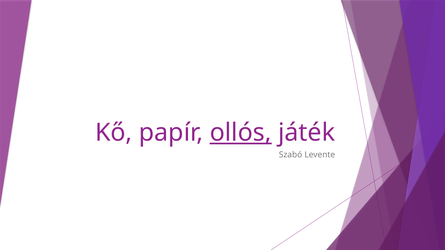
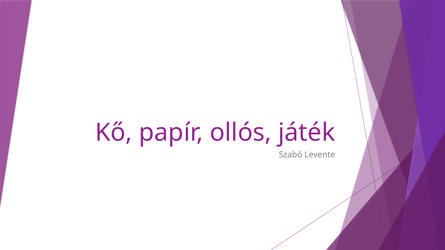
ollós underline: present -> none
